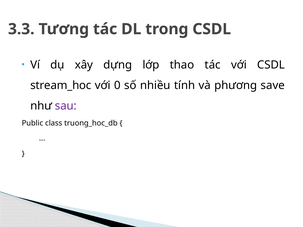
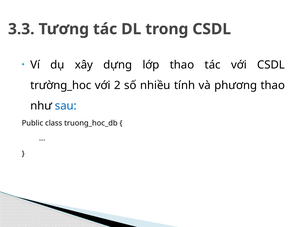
stream_hoc: stream_hoc -> trường_hoc
0: 0 -> 2
phương save: save -> thao
sau colour: purple -> blue
